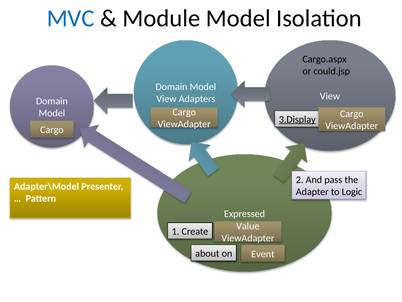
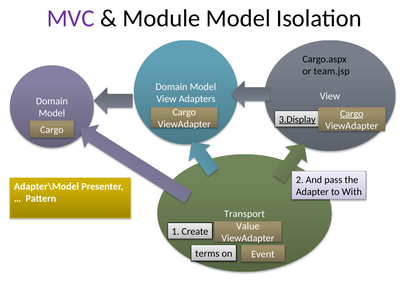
MVC colour: blue -> purple
could.jsp: could.jsp -> team.jsp
Cargo at (352, 114) underline: none -> present
Logic: Logic -> With
Expressed: Expressed -> Transport
about: about -> terms
